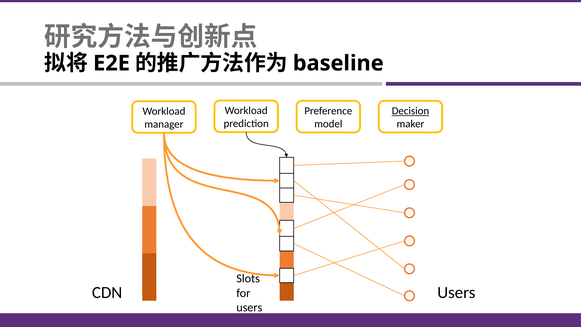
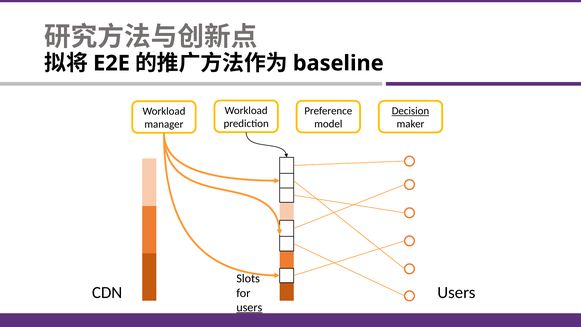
users at (249, 307) underline: none -> present
